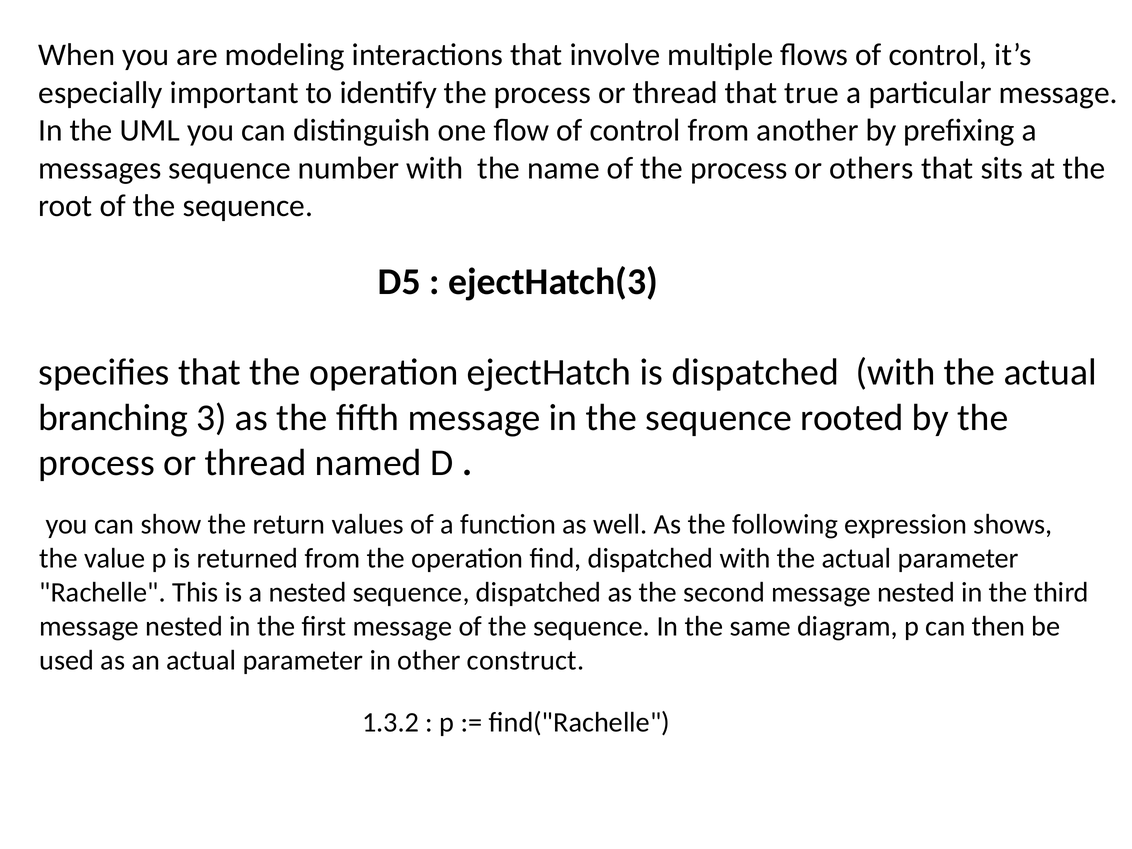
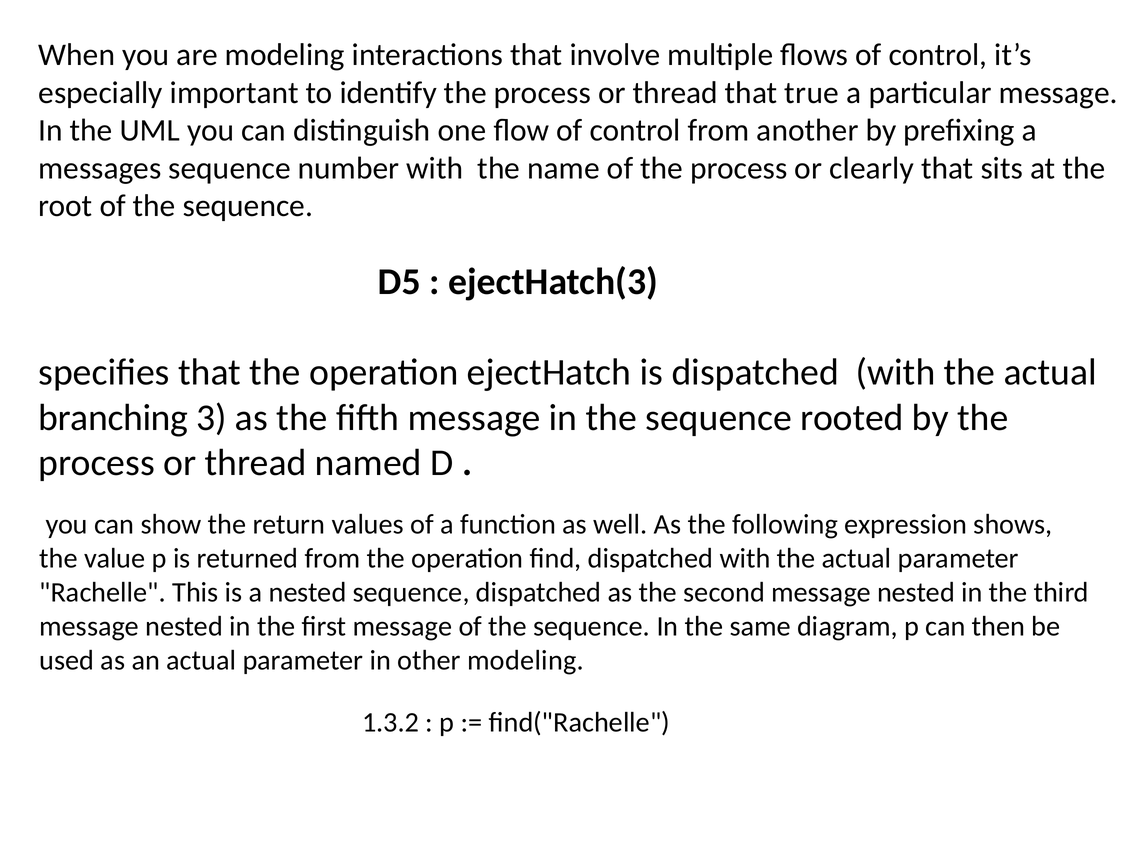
others: others -> clearly
other construct: construct -> modeling
